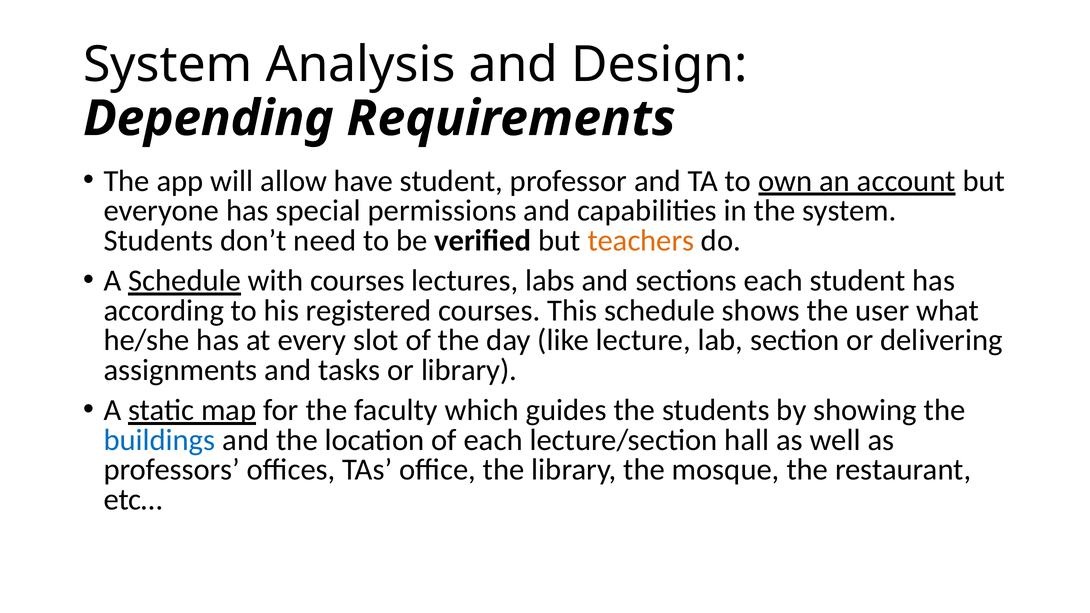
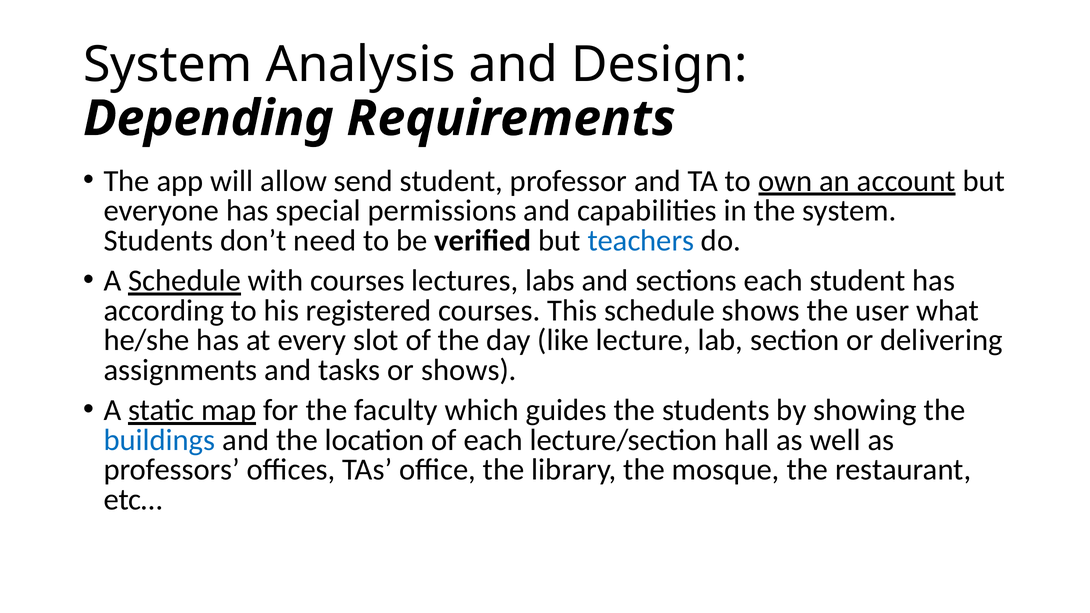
have: have -> send
teachers colour: orange -> blue
or library: library -> shows
